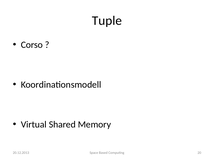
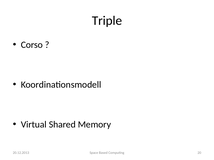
Tuple: Tuple -> Triple
